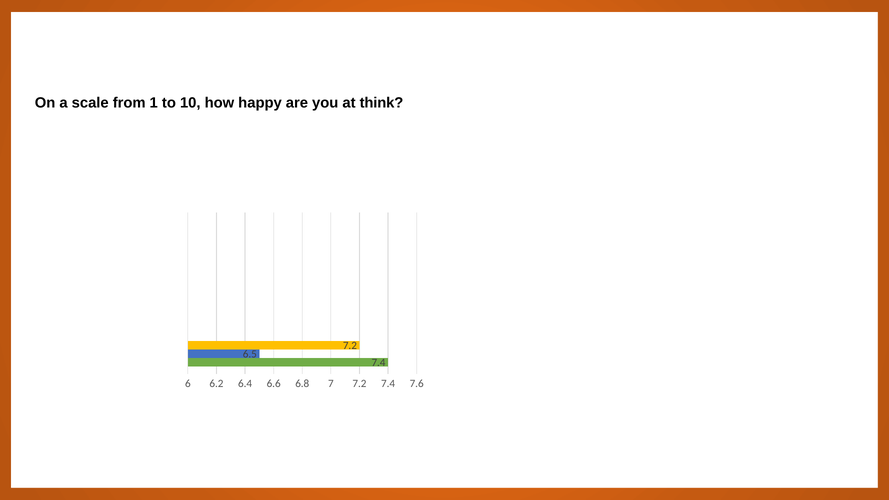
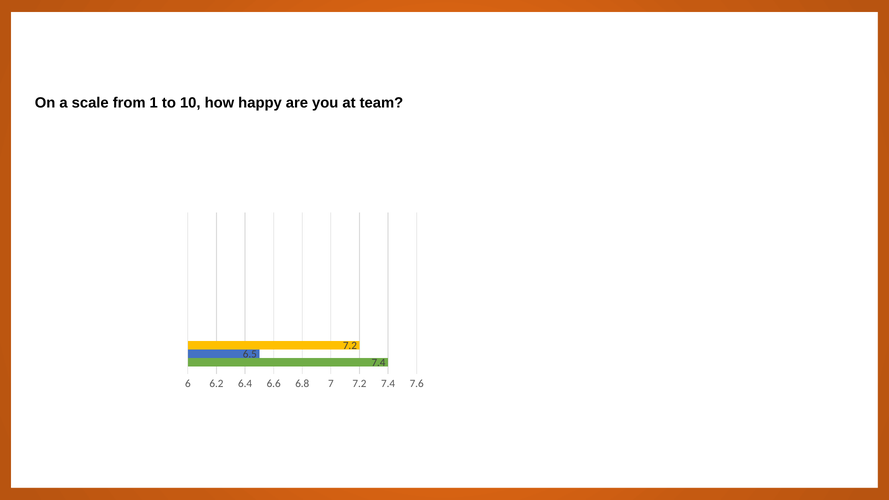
think: think -> team
